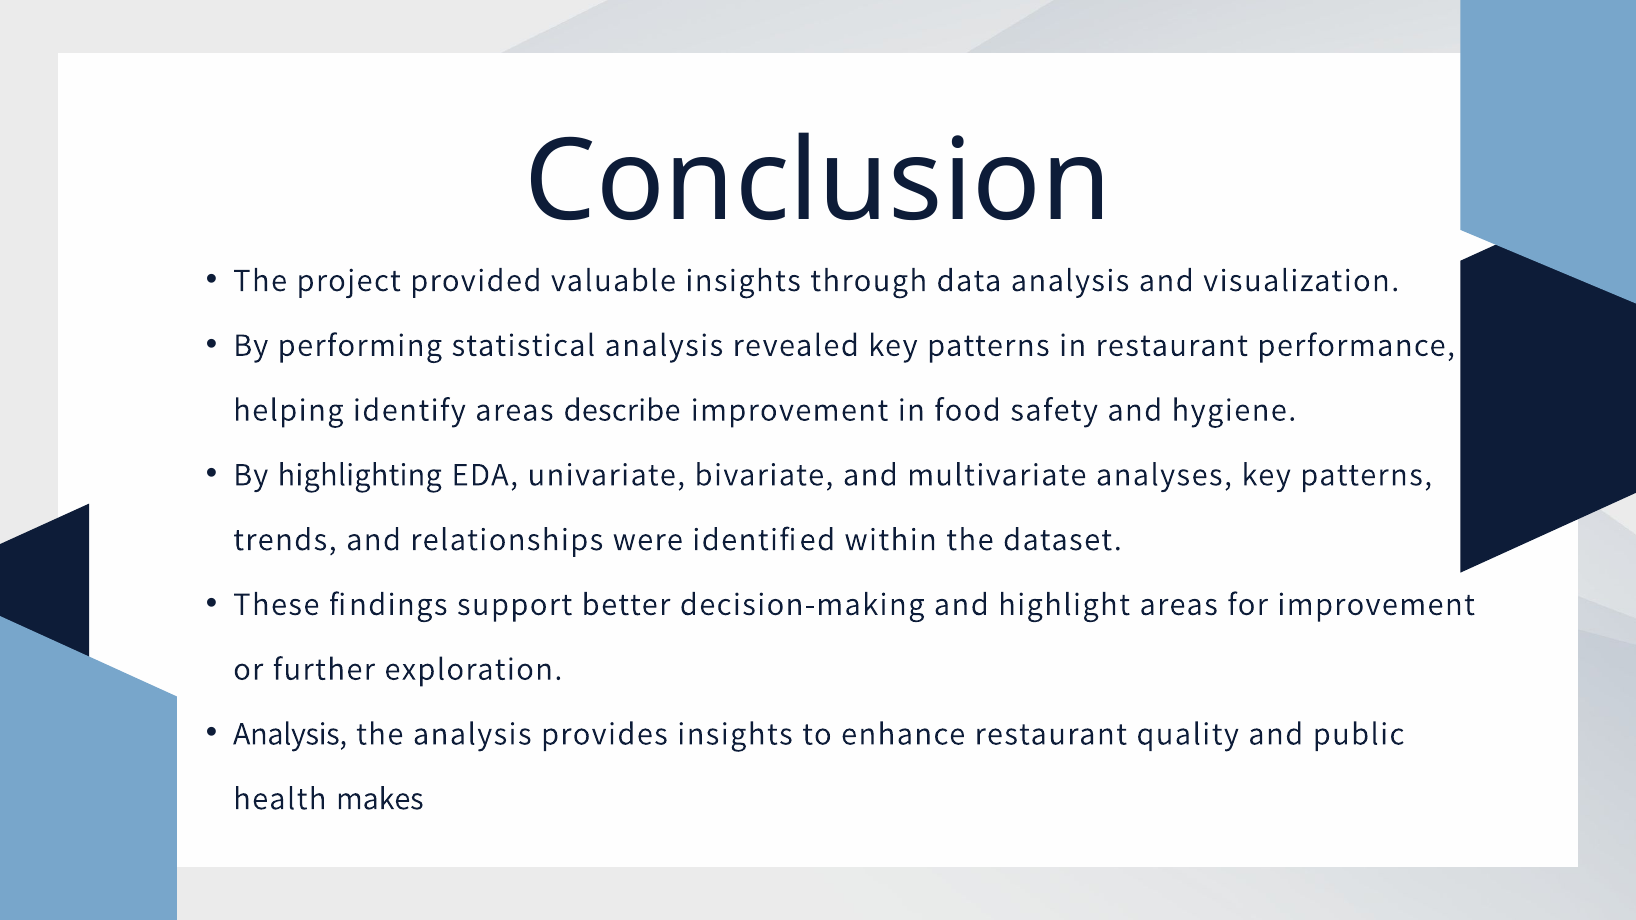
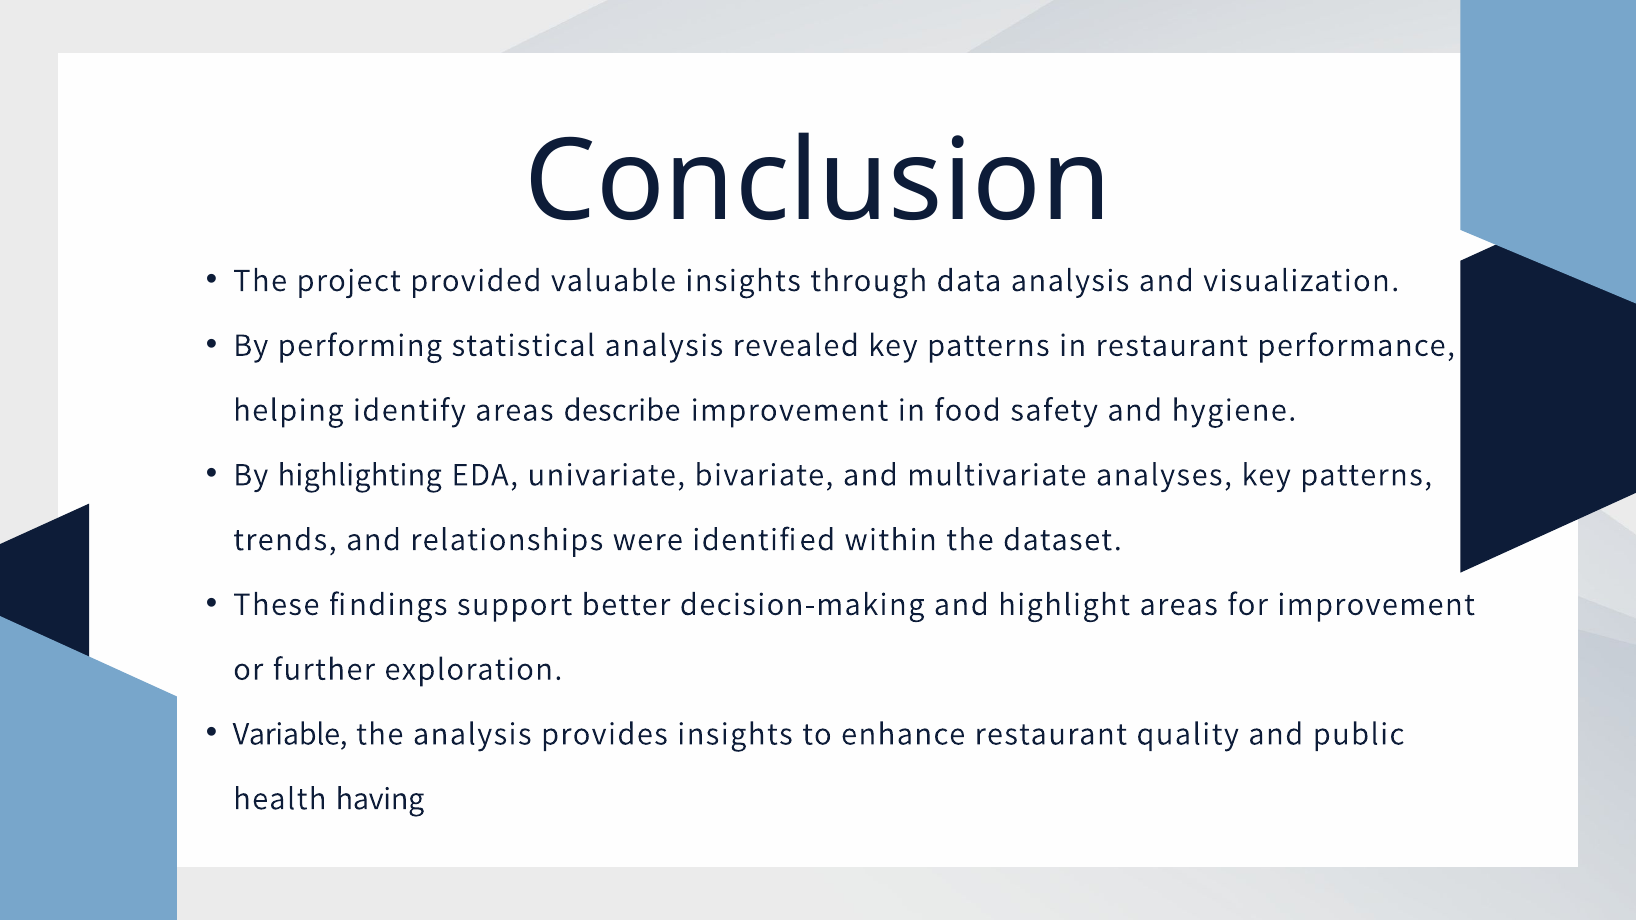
Analysis at (290, 734): Analysis -> Variable
makes: makes -> having
